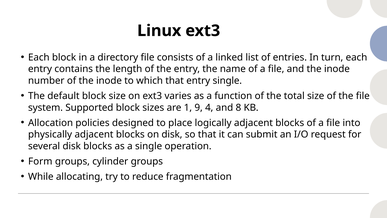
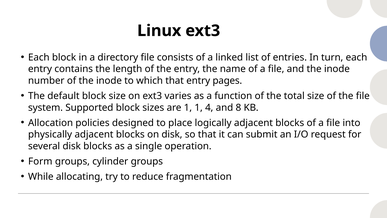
entry single: single -> pages
1 9: 9 -> 1
